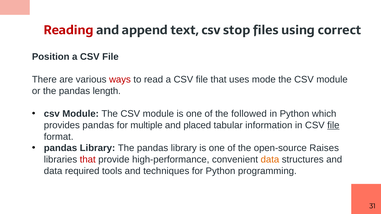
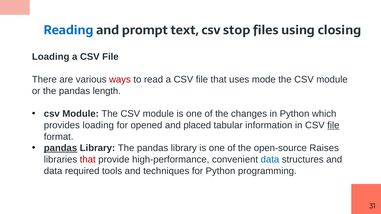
Reading colour: red -> blue
append: append -> prompt
correct: correct -> closing
Position at (51, 57): Position -> Loading
followed: followed -> changes
provides pandas: pandas -> loading
multiple: multiple -> opened
pandas at (61, 148) underline: none -> present
data at (270, 160) colour: orange -> blue
